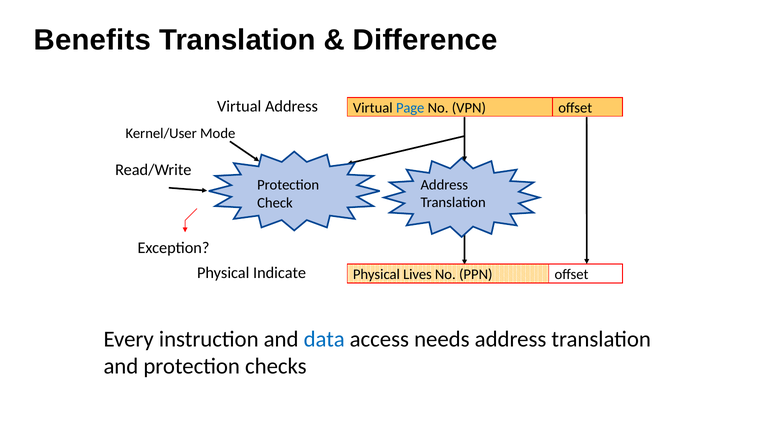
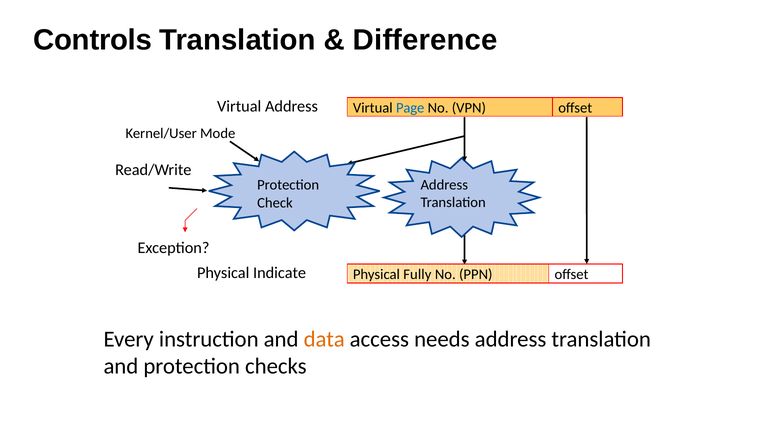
Benefits: Benefits -> Controls
Lives: Lives -> Fully
data colour: blue -> orange
